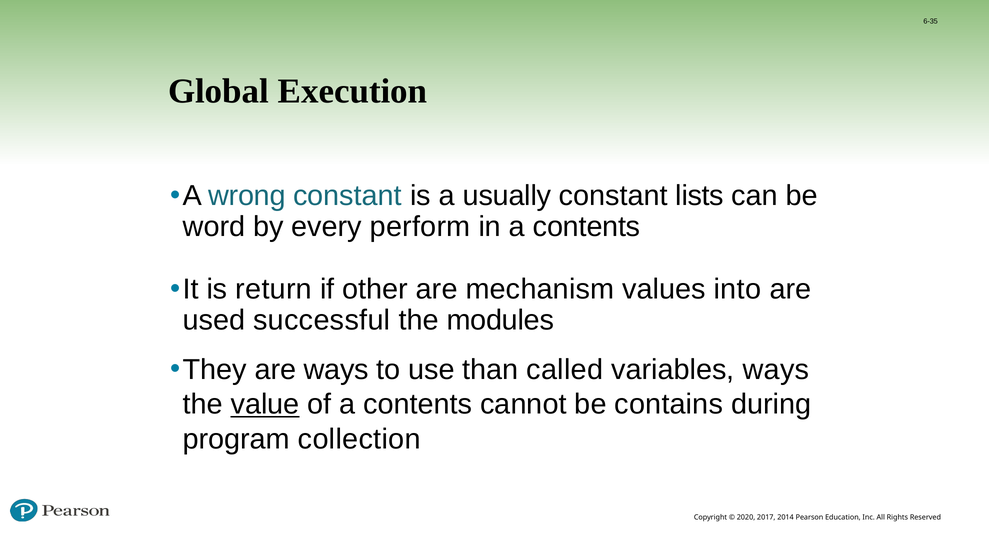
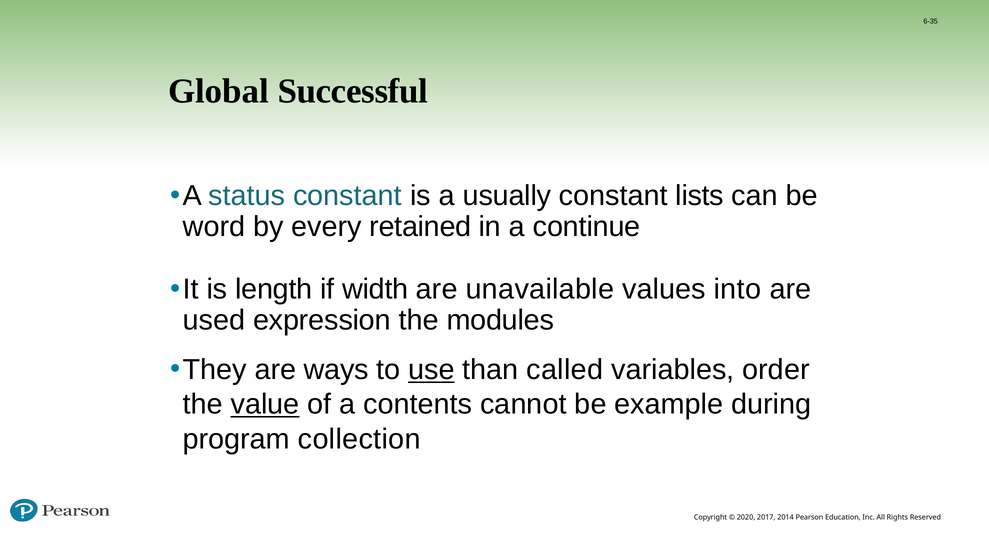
Execution: Execution -> Successful
wrong: wrong -> status
perform: perform -> retained
in a contents: contents -> continue
return: return -> length
other: other -> width
mechanism: mechanism -> unavailable
successful: successful -> expression
use underline: none -> present
variables ways: ways -> order
contains: contains -> example
